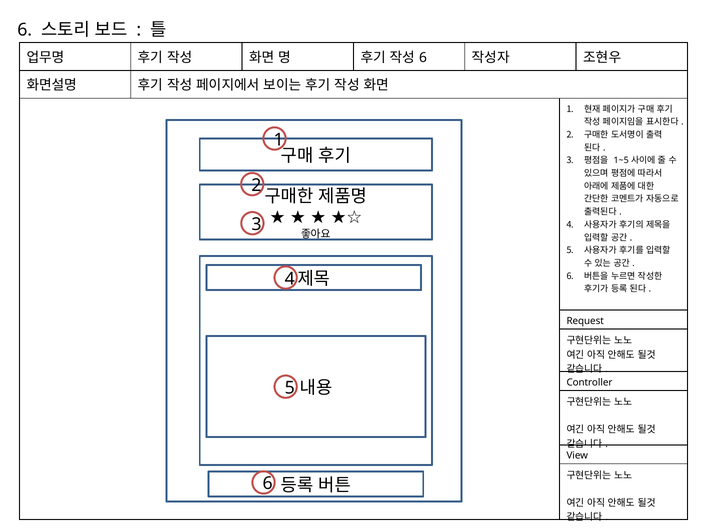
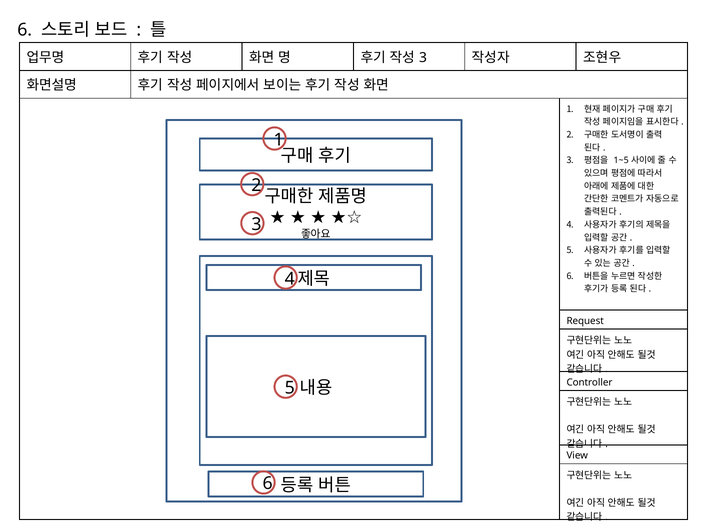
6 at (423, 57): 6 -> 3
